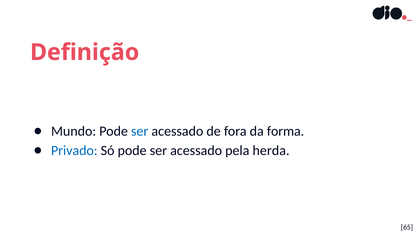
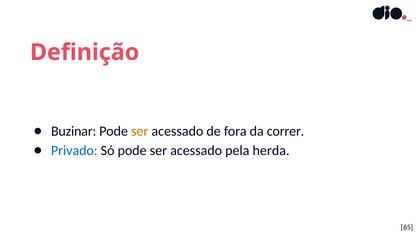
Mundo: Mundo -> Buzinar
ser at (140, 131) colour: blue -> orange
forma: forma -> correr
